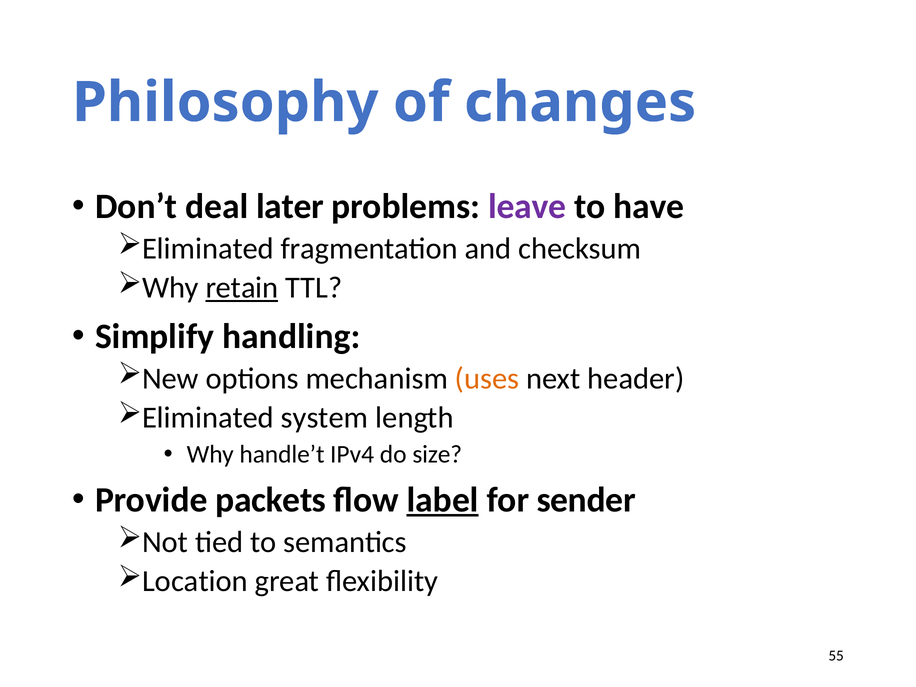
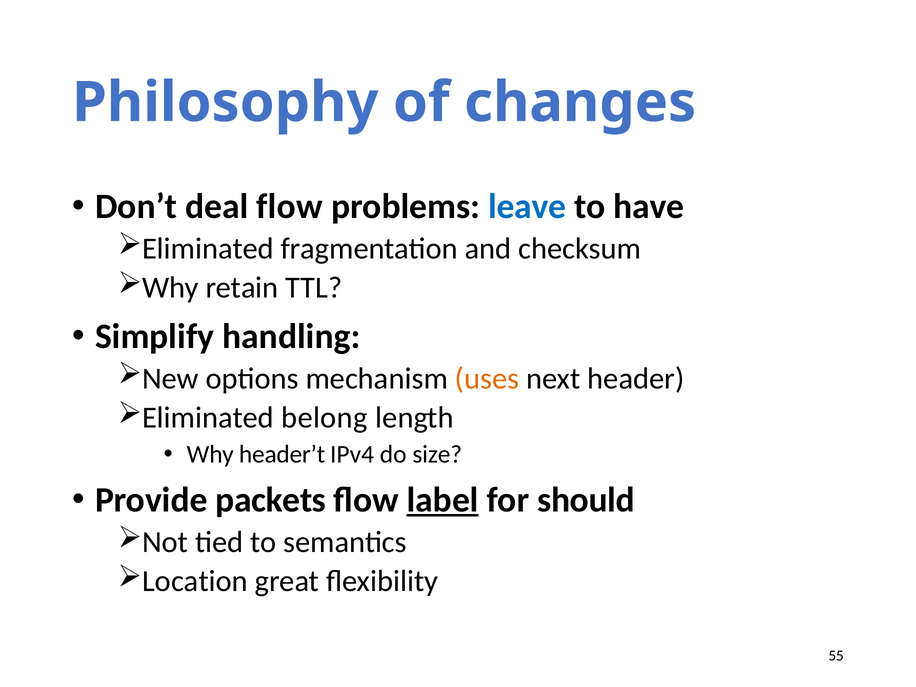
deal later: later -> flow
leave colour: purple -> blue
retain underline: present -> none
system: system -> belong
handle’t: handle’t -> header’t
sender: sender -> should
